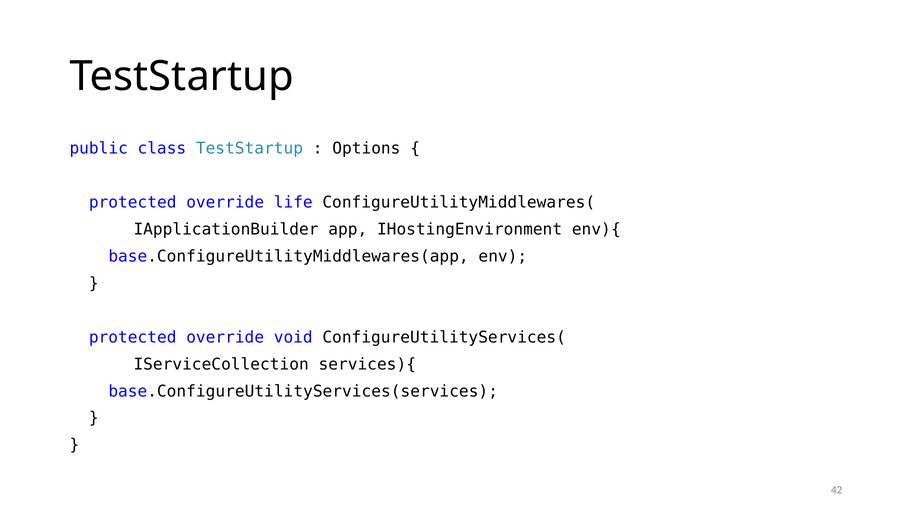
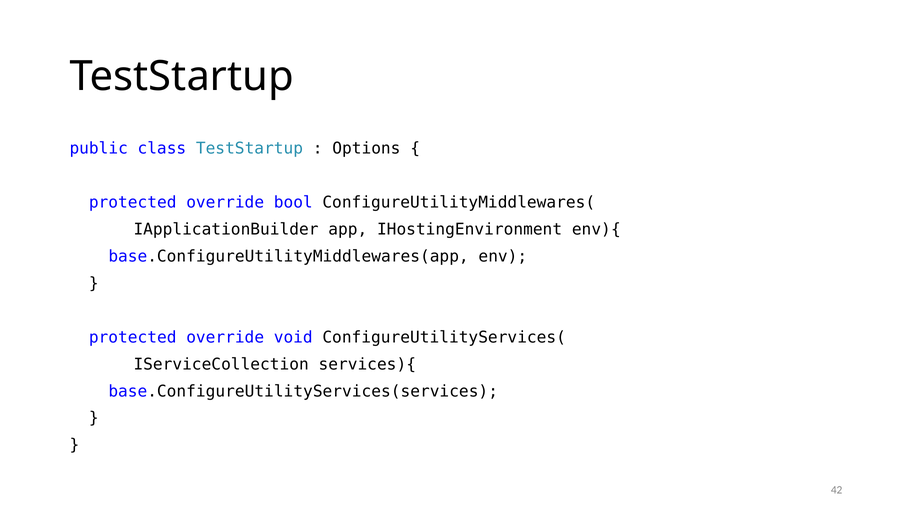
life: life -> bool
